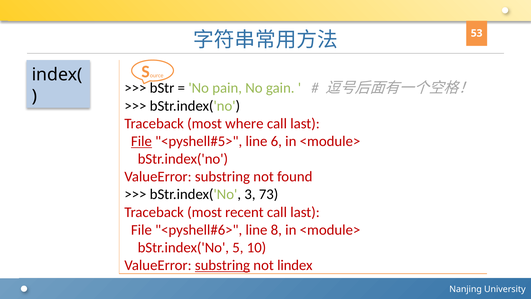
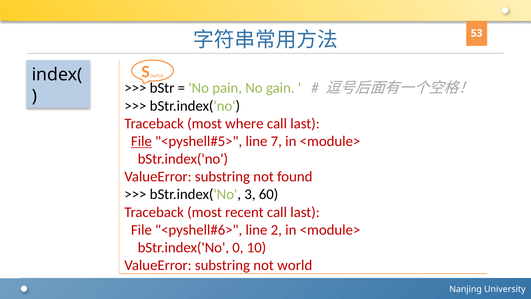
6: 6 -> 7
73: 73 -> 60
8: 8 -> 2
5: 5 -> 0
substring at (222, 265) underline: present -> none
lindex: lindex -> world
